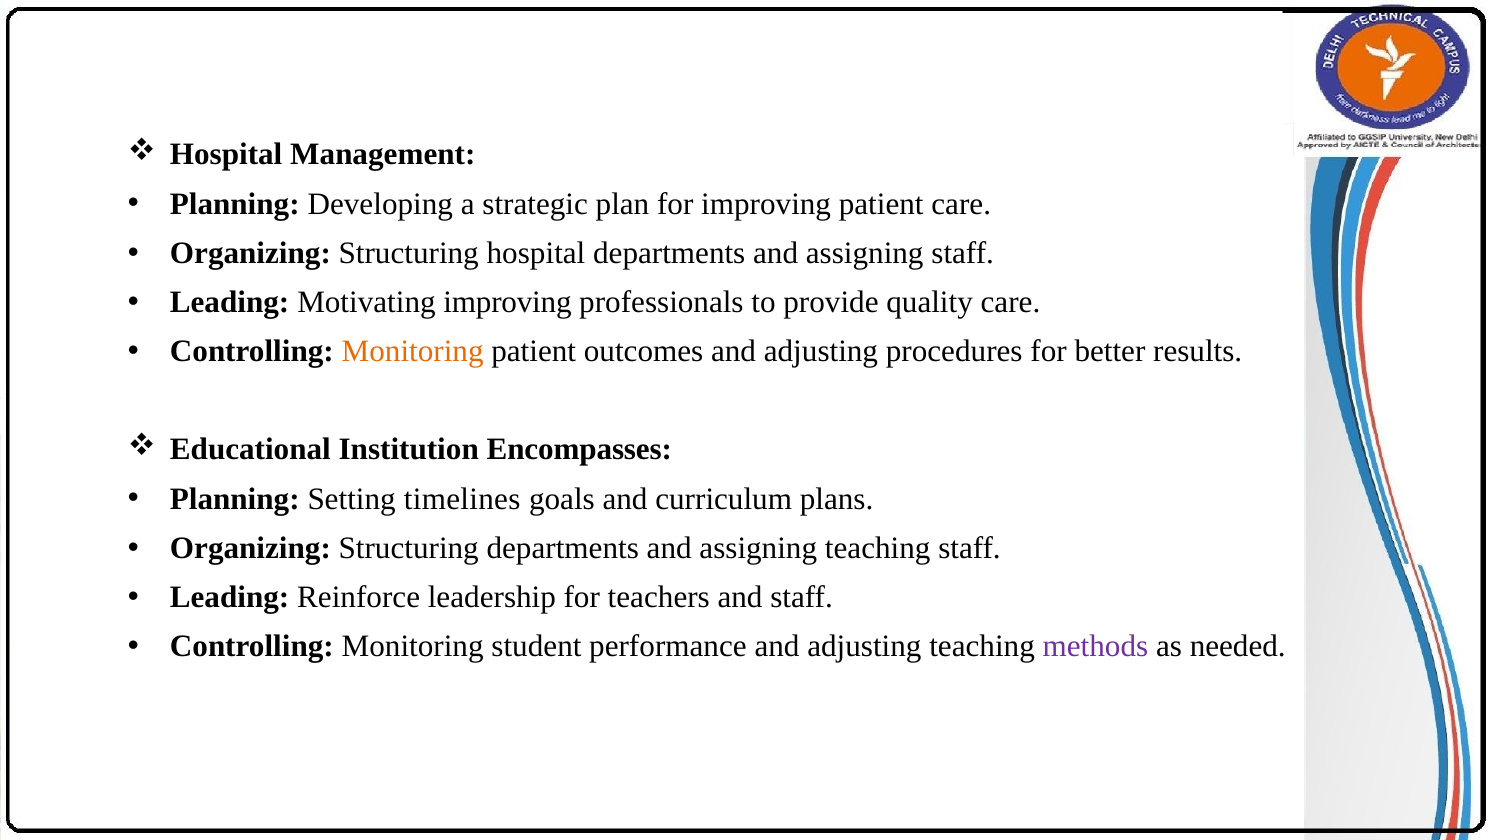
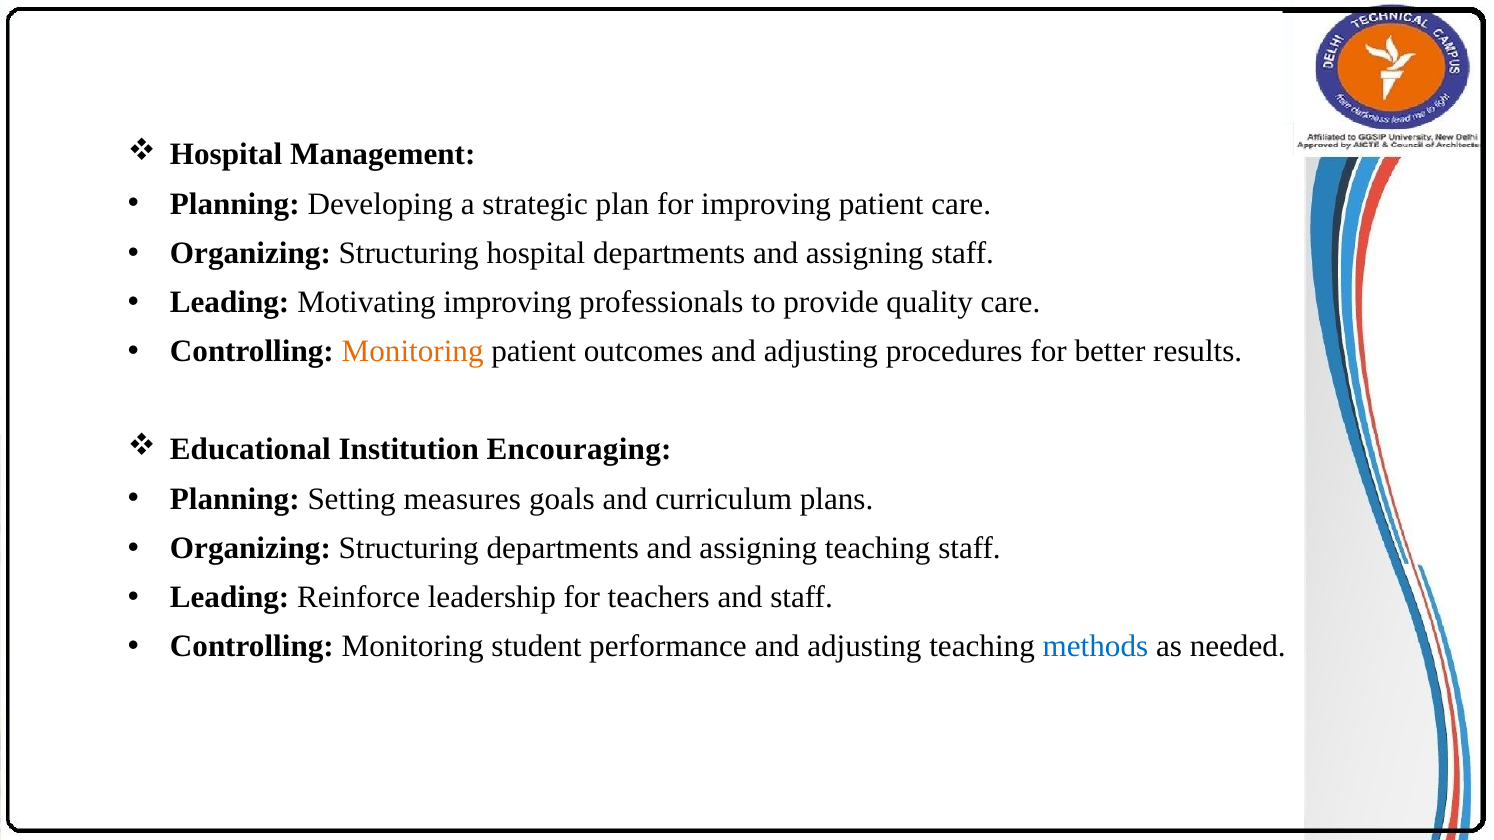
Encompasses: Encompasses -> Encouraging
timelines: timelines -> measures
methods colour: purple -> blue
